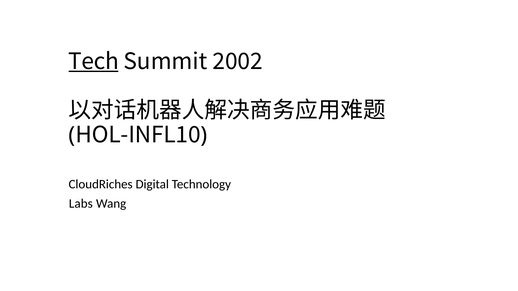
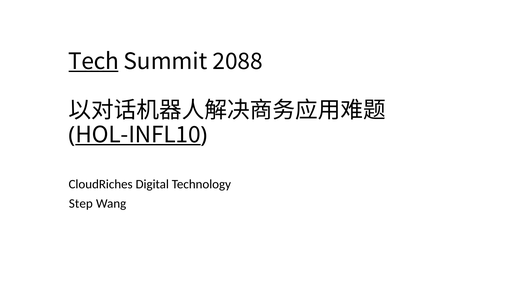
2002: 2002 -> 2088
HOL-INFL10 underline: none -> present
Labs: Labs -> Step
